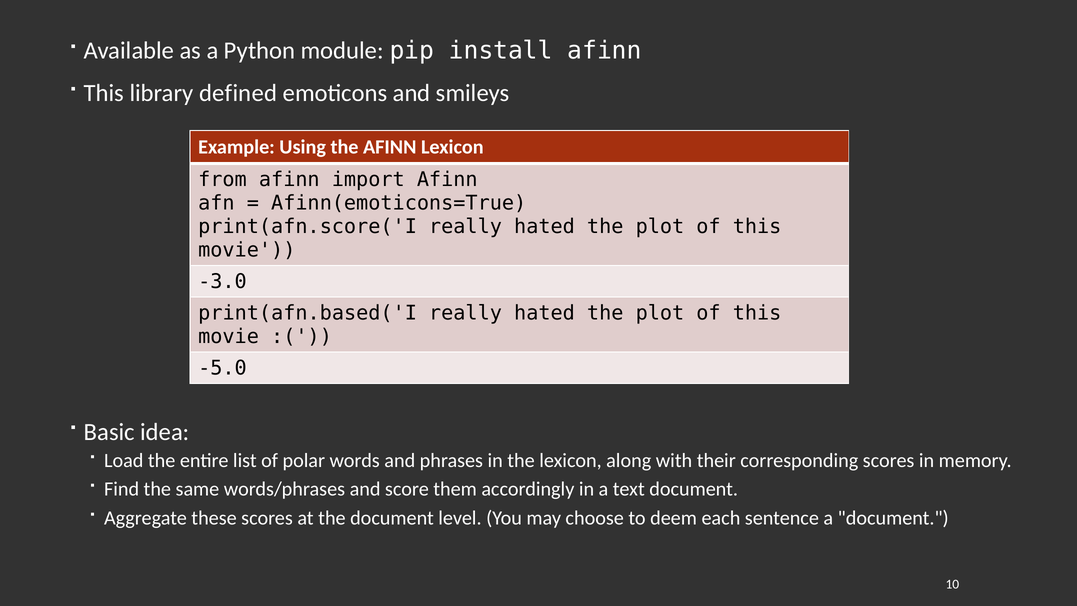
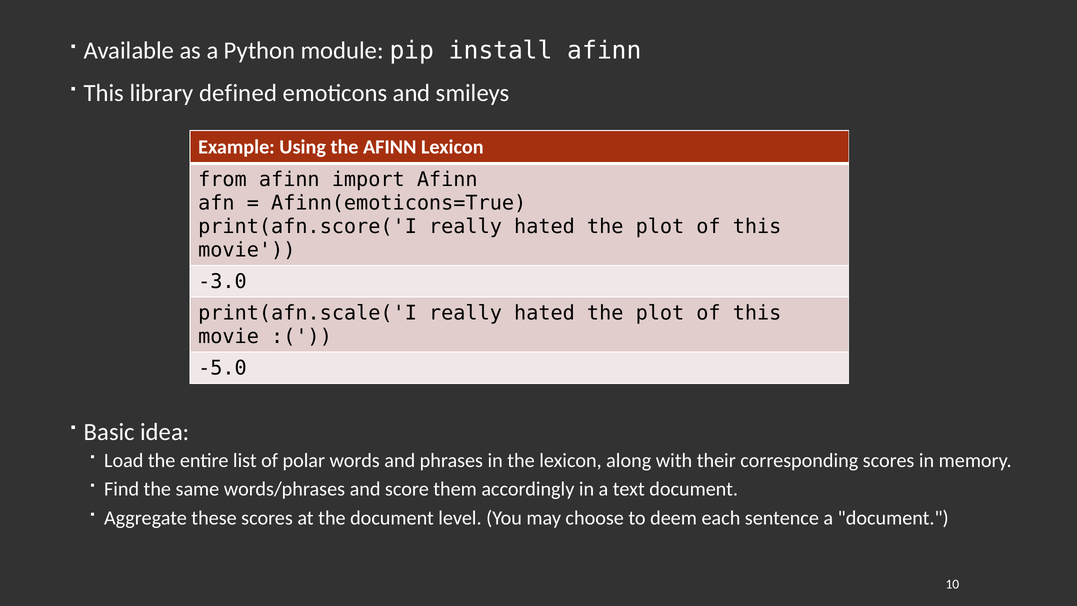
print(afn.based('I: print(afn.based('I -> print(afn.scale('I
